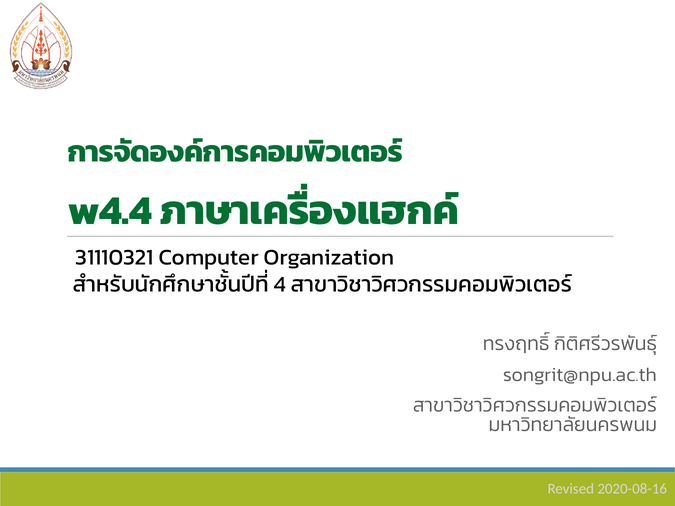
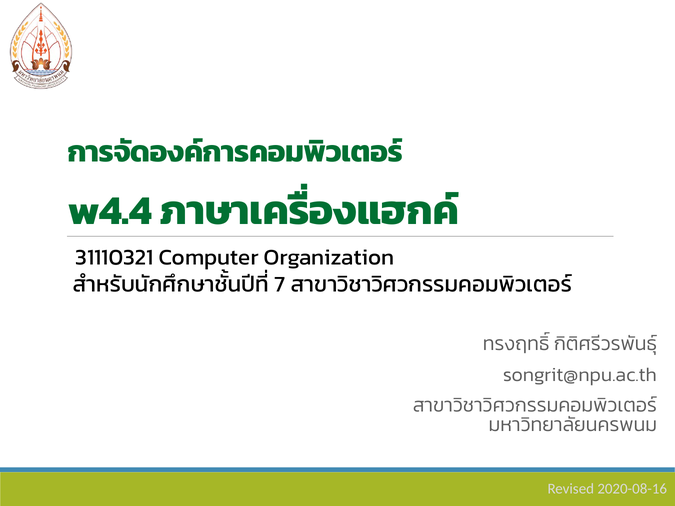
4: 4 -> 7
